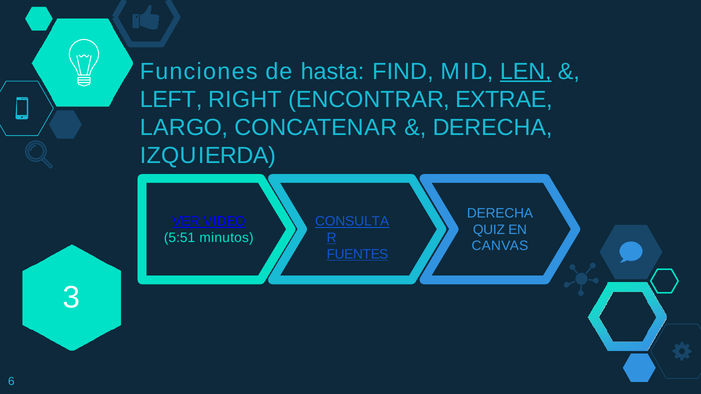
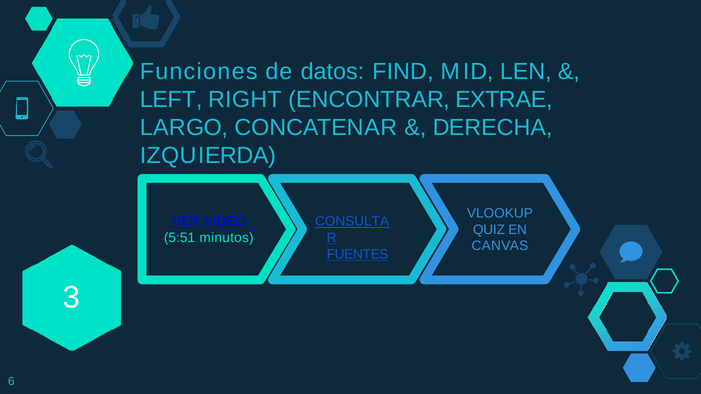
hasta: hasta -> datos
LEN underline: present -> none
DERECHA at (500, 213): DERECHA -> VLOOKUP
